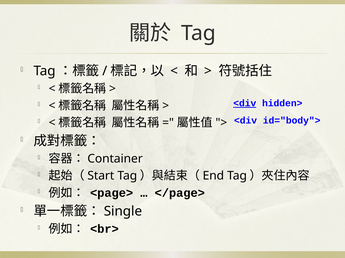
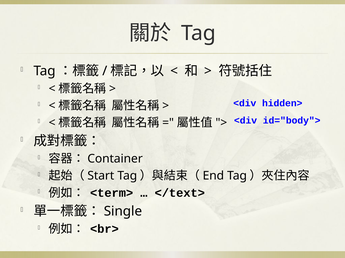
<div at (245, 104) underline: present -> none
<page>: <page> -> <term>
</page>: </page> -> </text>
